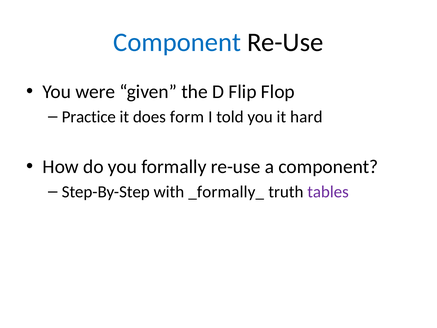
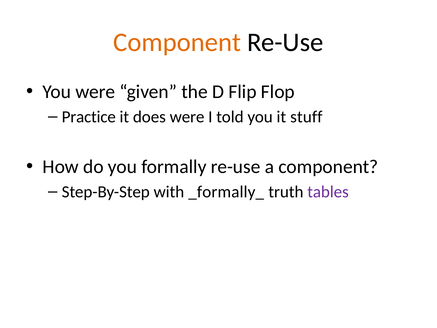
Component at (177, 42) colour: blue -> orange
does form: form -> were
hard: hard -> stuff
